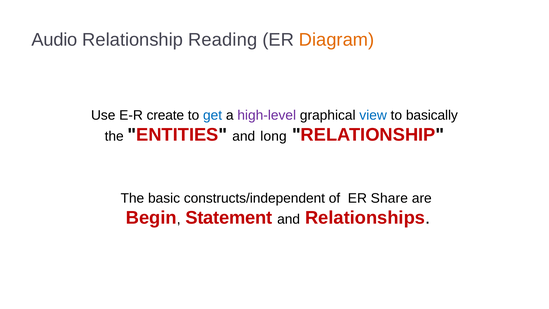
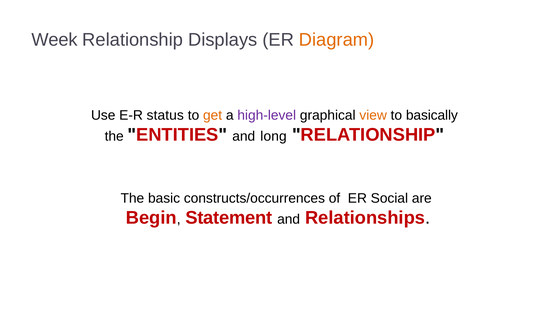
Audio: Audio -> Week
Reading: Reading -> Displays
create: create -> status
get colour: blue -> orange
view colour: blue -> orange
constructs/independent: constructs/independent -> constructs/occurrences
Share: Share -> Social
